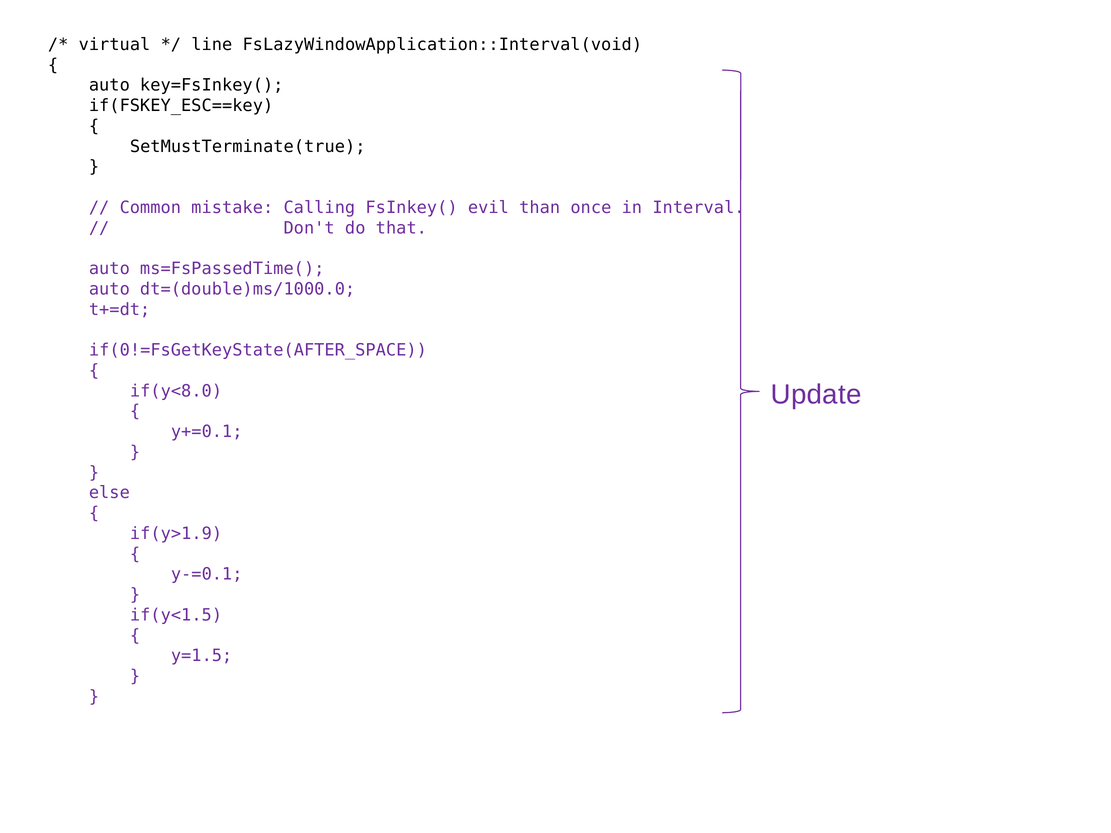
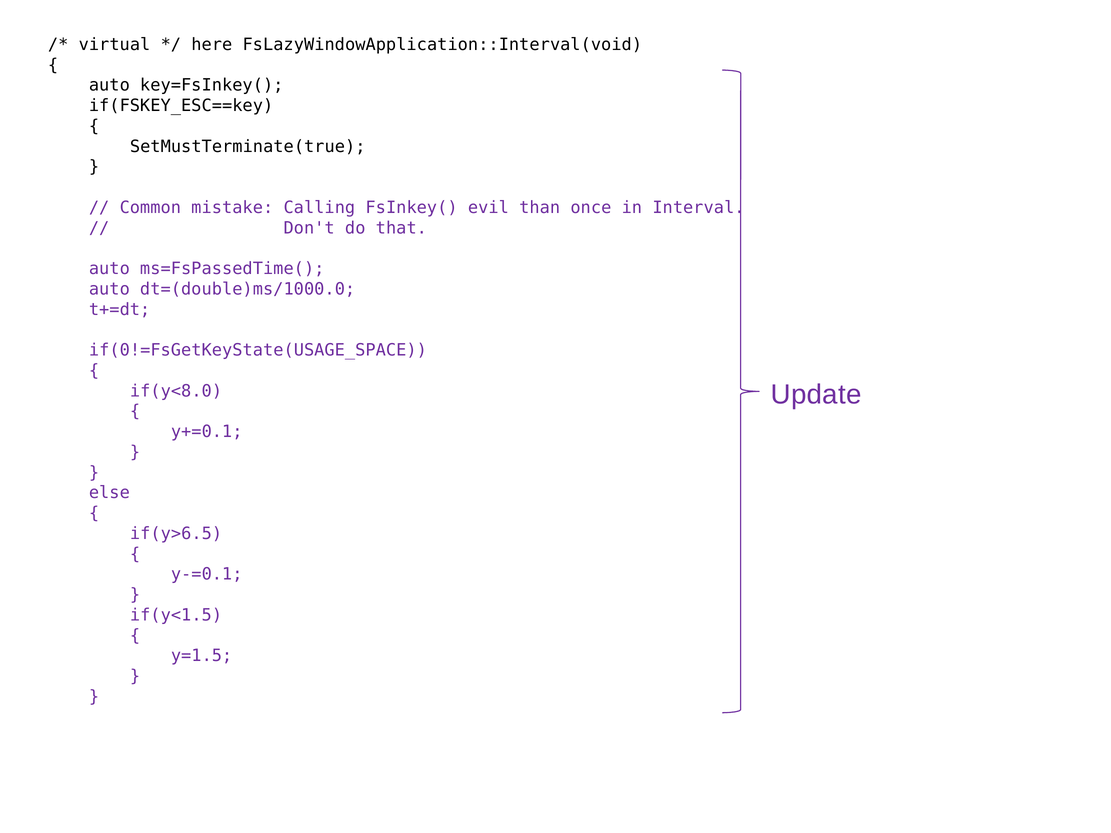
line: line -> here
if(0!=FsGetKeyState(AFTER_SPACE: if(0!=FsGetKeyState(AFTER_SPACE -> if(0!=FsGetKeyState(USAGE_SPACE
if(y>1.9: if(y>1.9 -> if(y>6.5
